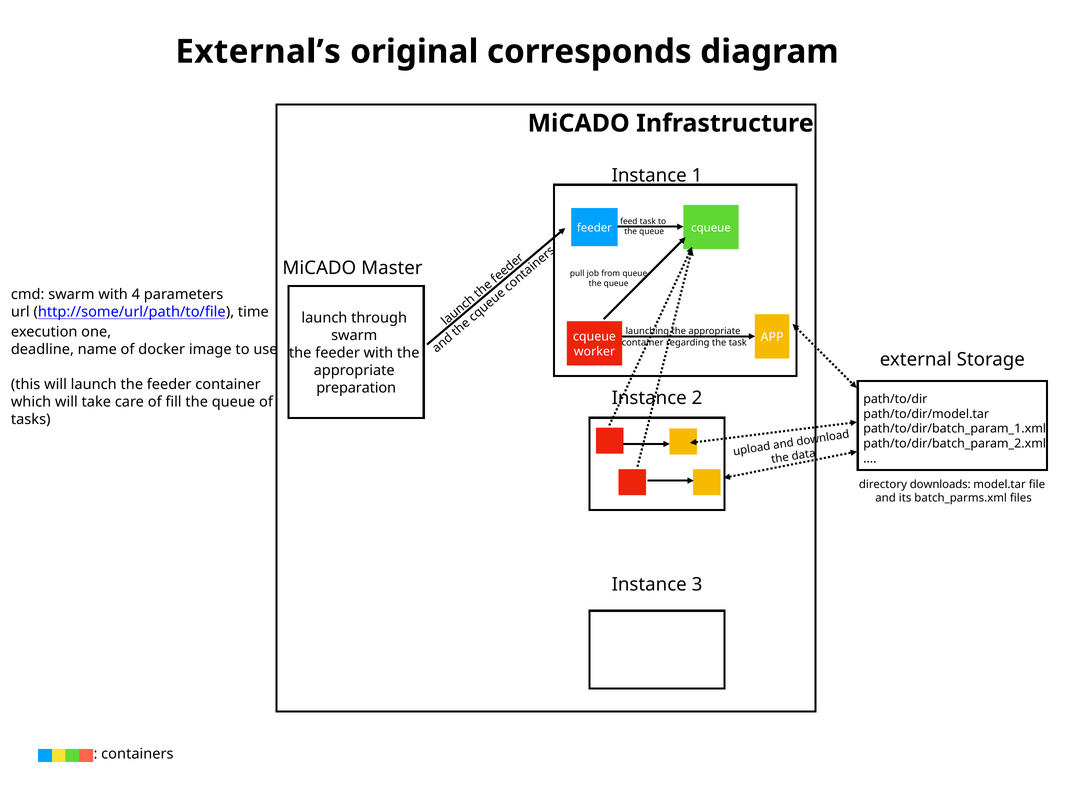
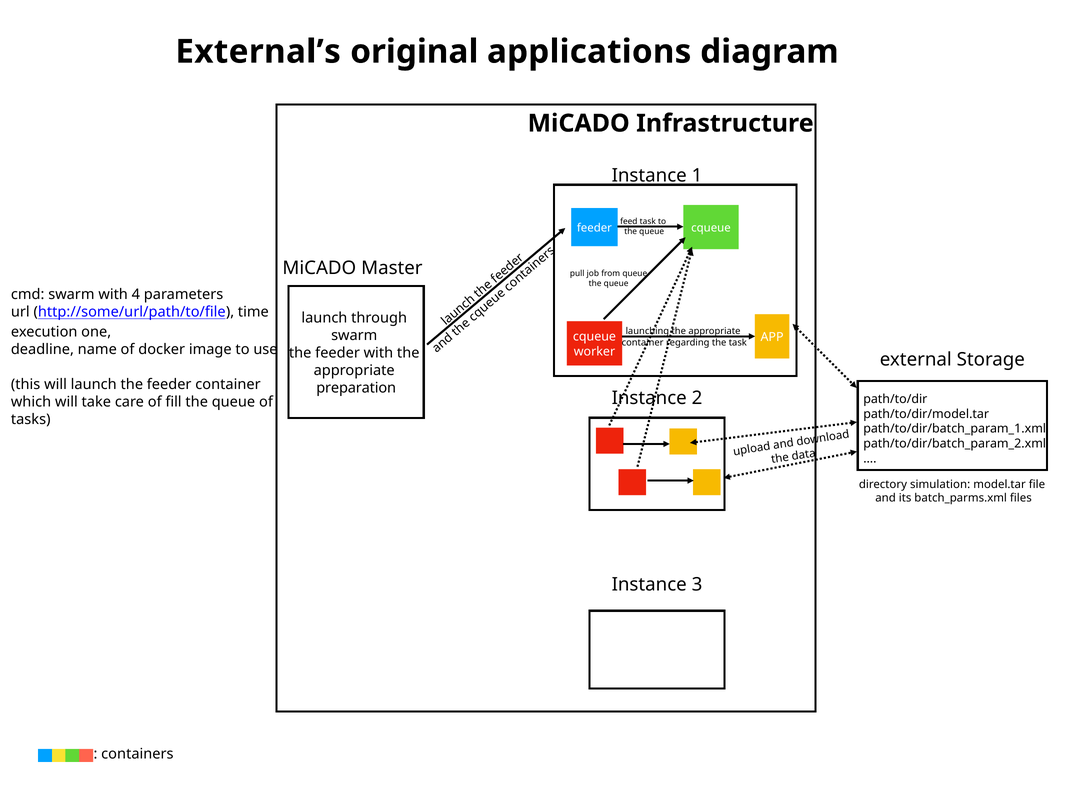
corresponds: corresponds -> applications
downloads: downloads -> simulation
